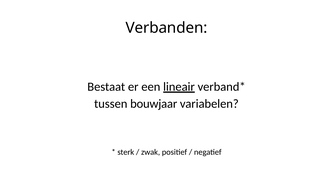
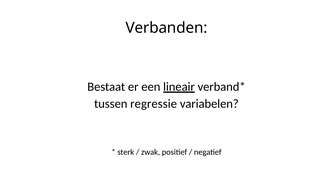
bouwjaar: bouwjaar -> regressie
